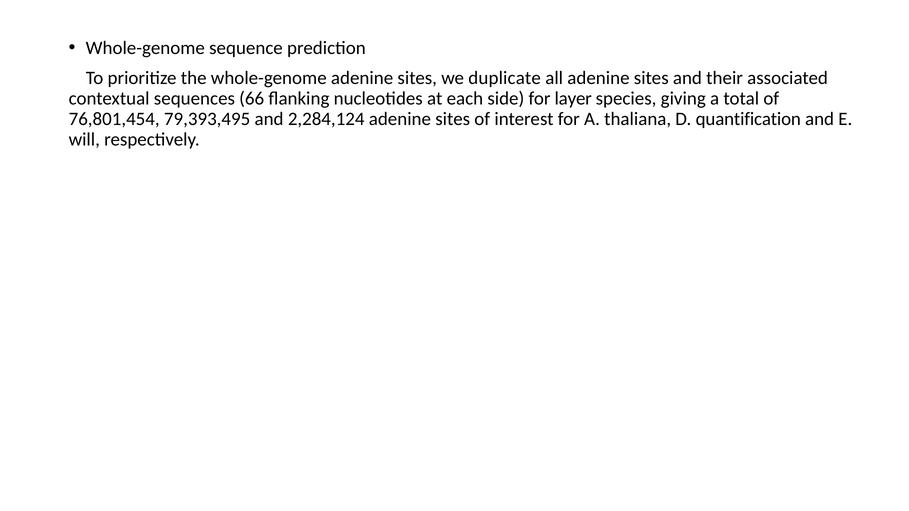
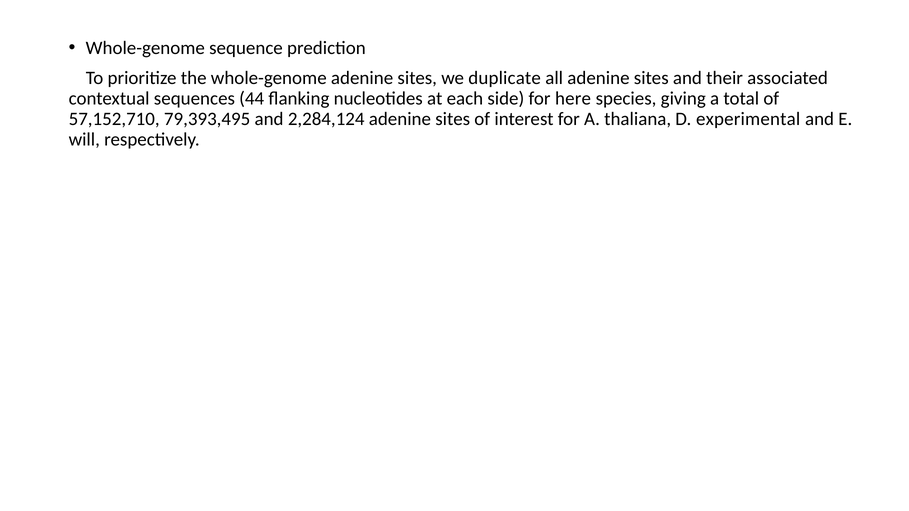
66: 66 -> 44
layer: layer -> here
76,801,454: 76,801,454 -> 57,152,710
quantification: quantification -> experimental
